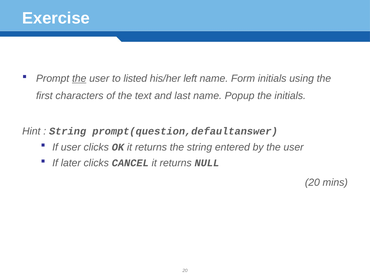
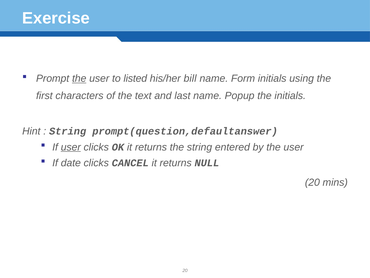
left: left -> bill
user at (71, 147) underline: none -> present
later: later -> date
